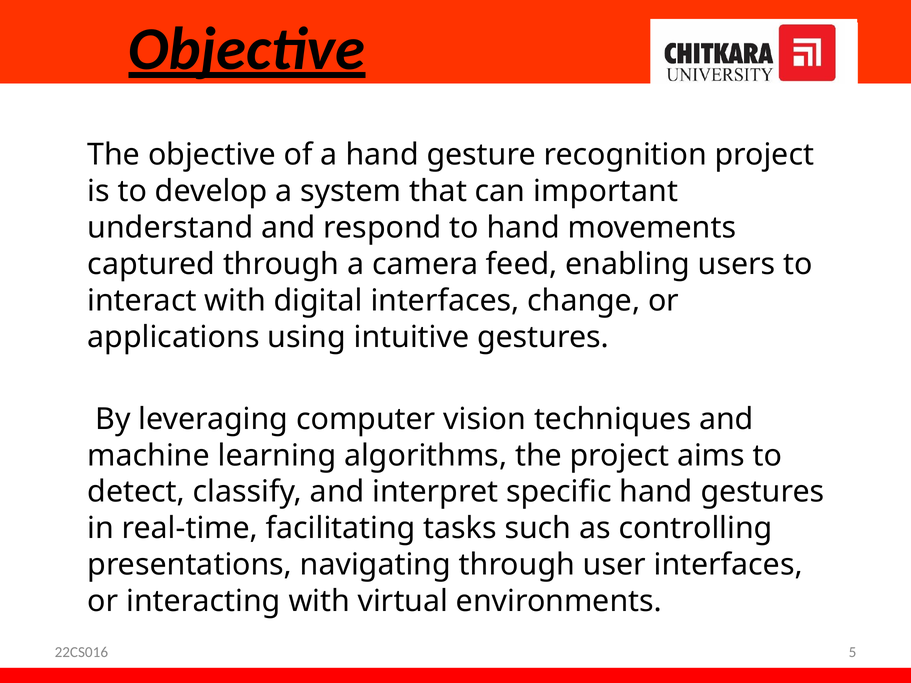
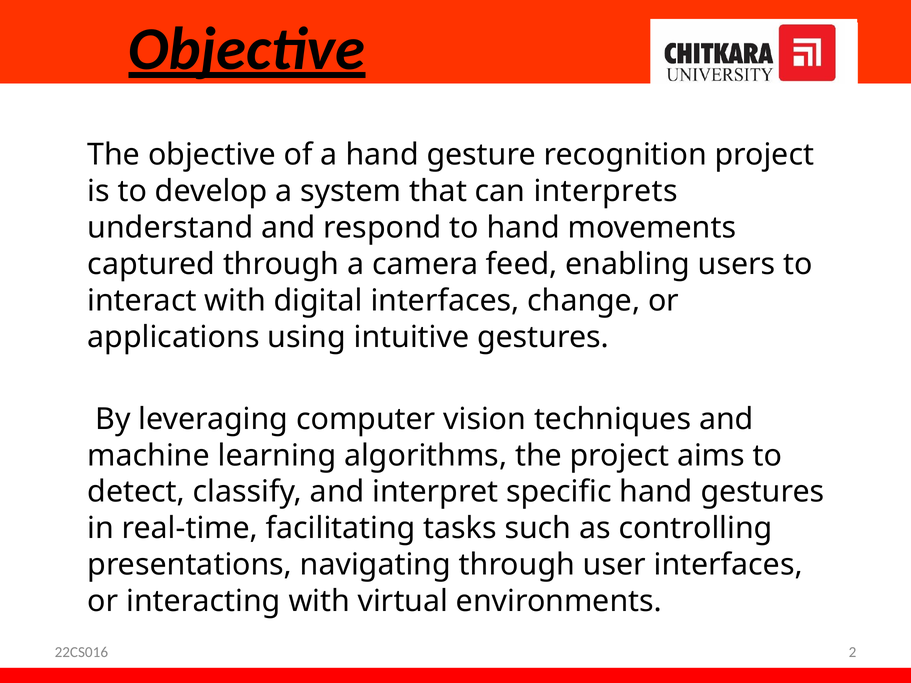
important: important -> interprets
5: 5 -> 2
